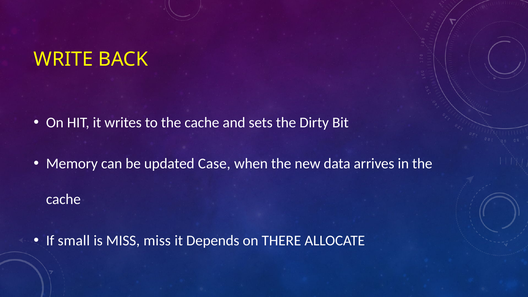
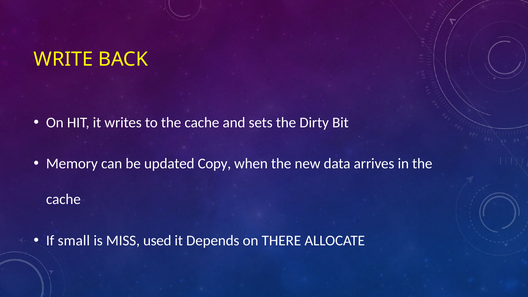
Case: Case -> Copy
MISS miss: miss -> used
